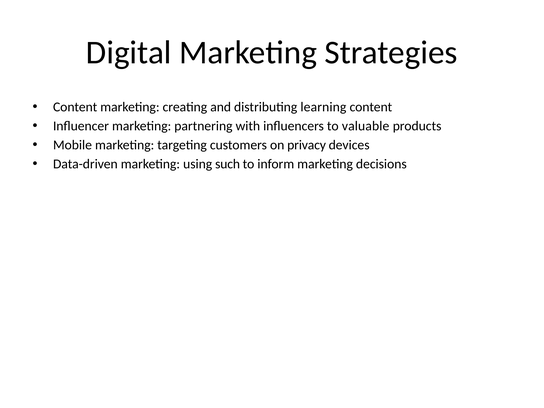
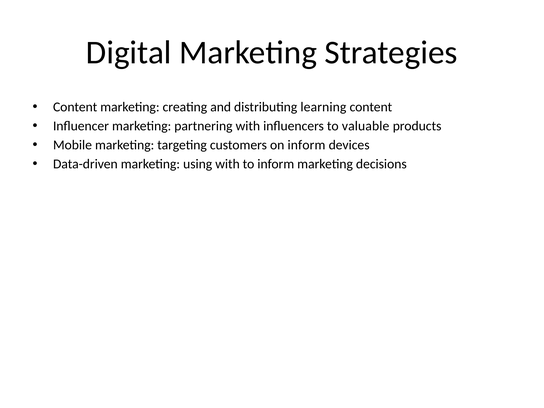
on privacy: privacy -> inform
using such: such -> with
